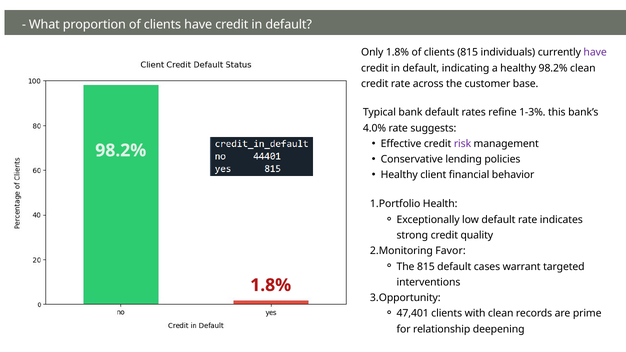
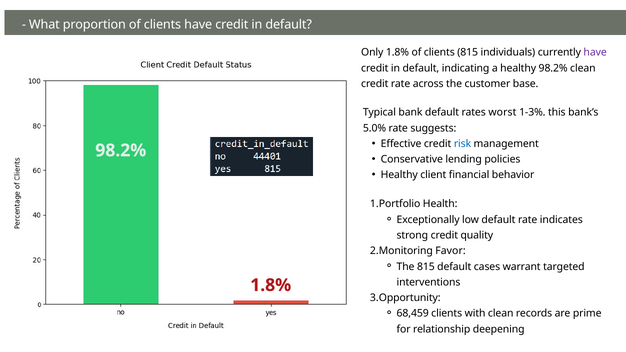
refine: refine -> worst
4.0%: 4.0% -> 5.0%
risk colour: purple -> blue
47,401: 47,401 -> 68,459
